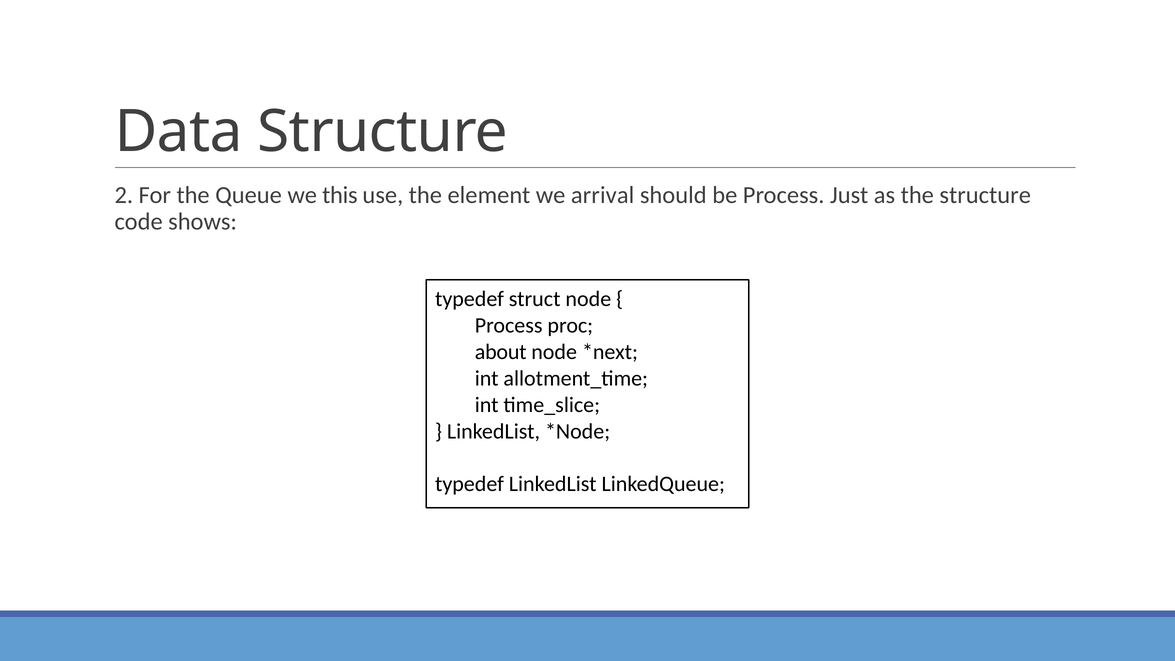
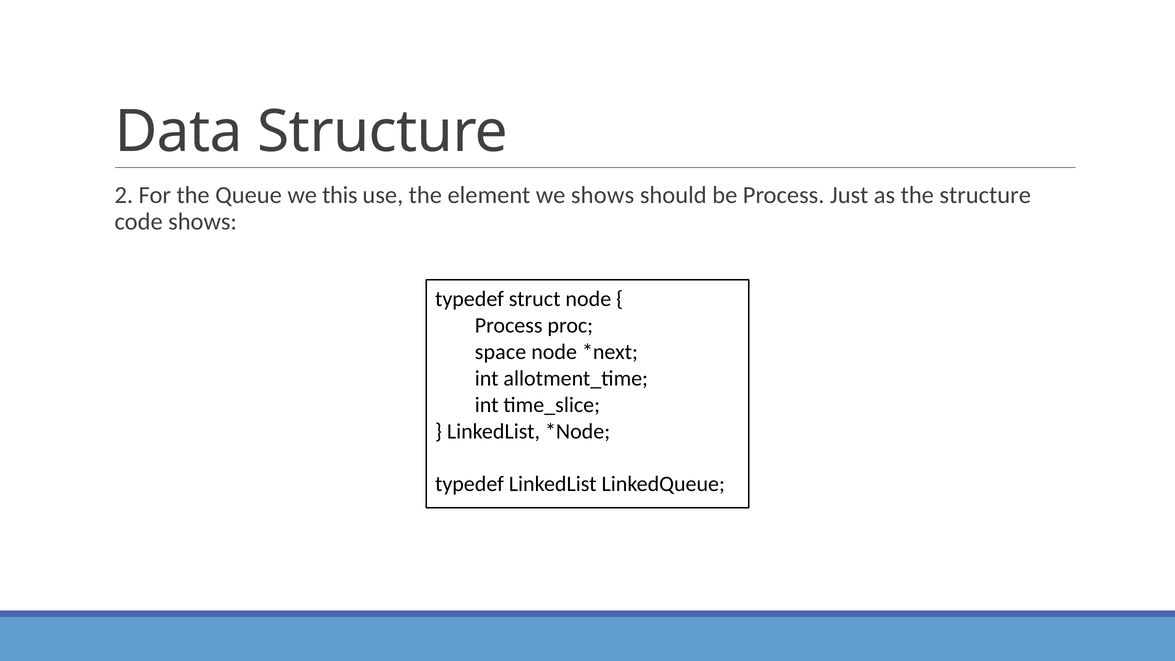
we arrival: arrival -> shows
about: about -> space
